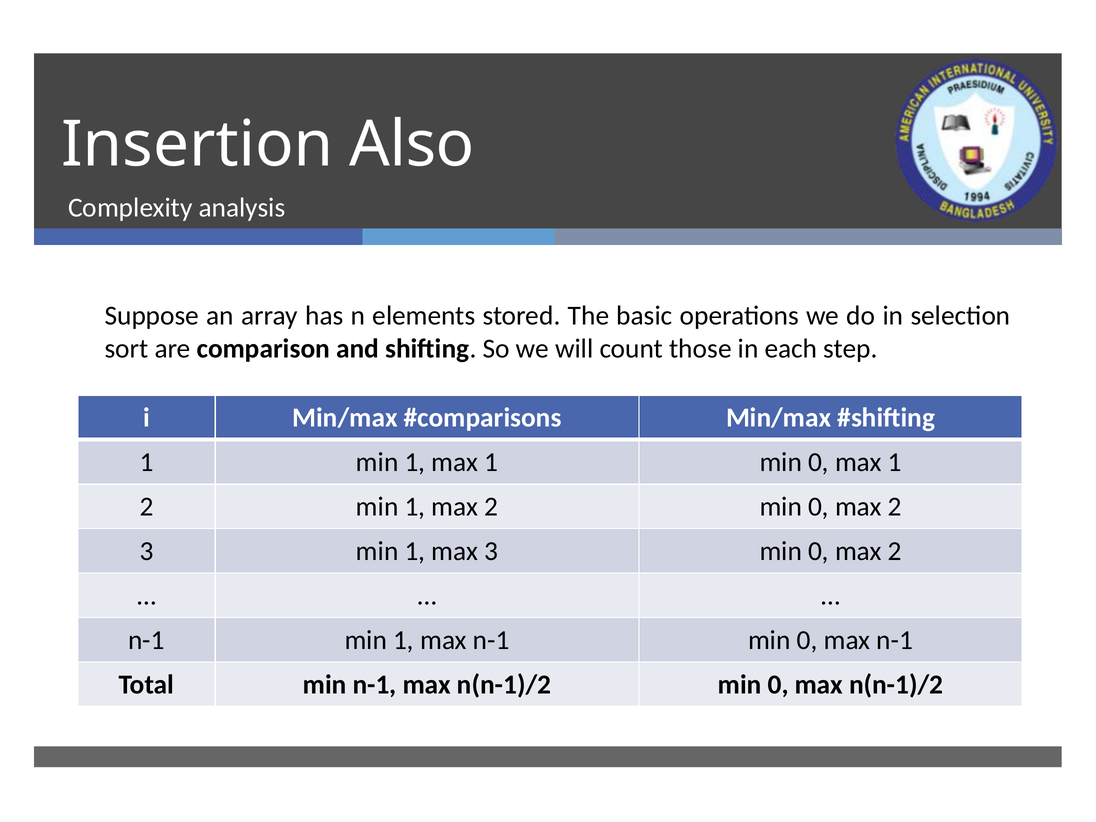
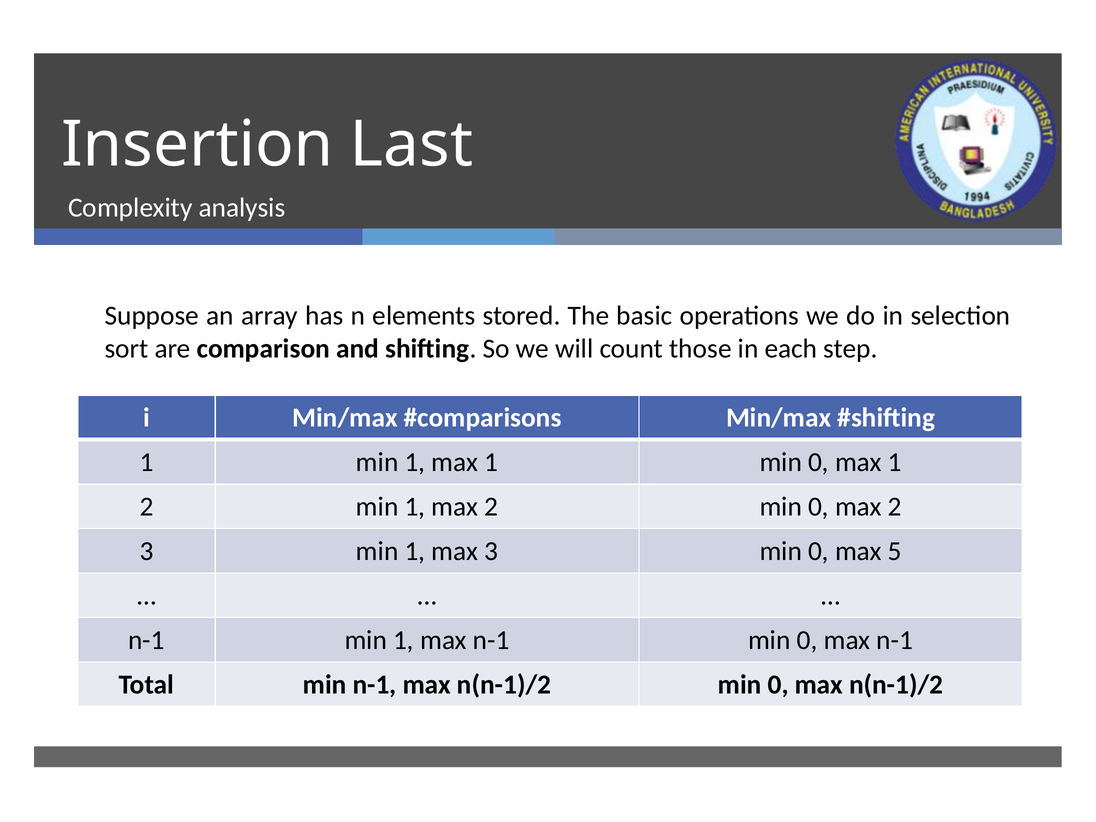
Also: Also -> Last
2 at (895, 551): 2 -> 5
